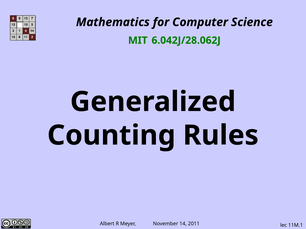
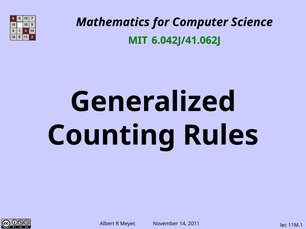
6.042J/28.062J: 6.042J/28.062J -> 6.042J/41.062J
